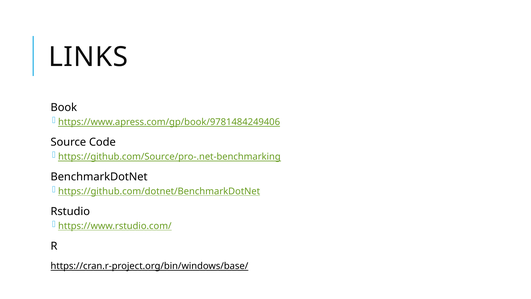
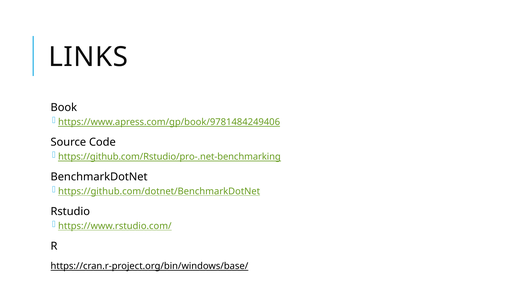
https://github.com/Source/pro-.net-benchmarking: https://github.com/Source/pro-.net-benchmarking -> https://github.com/Rstudio/pro-.net-benchmarking
